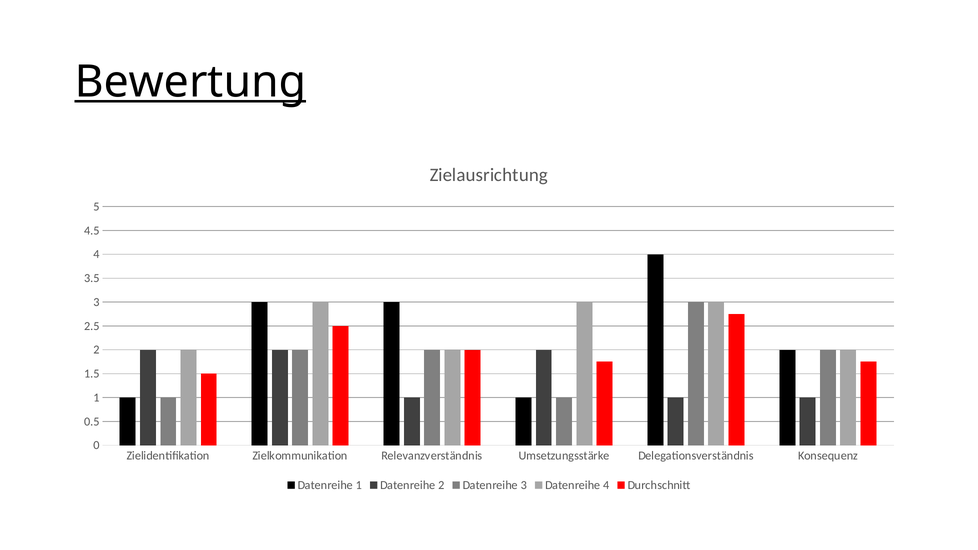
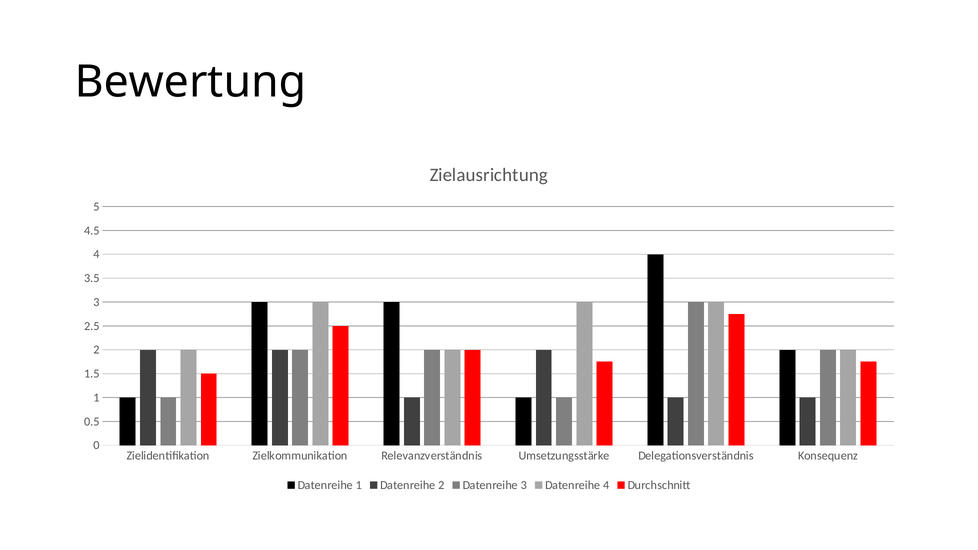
Bewertung underline: present -> none
